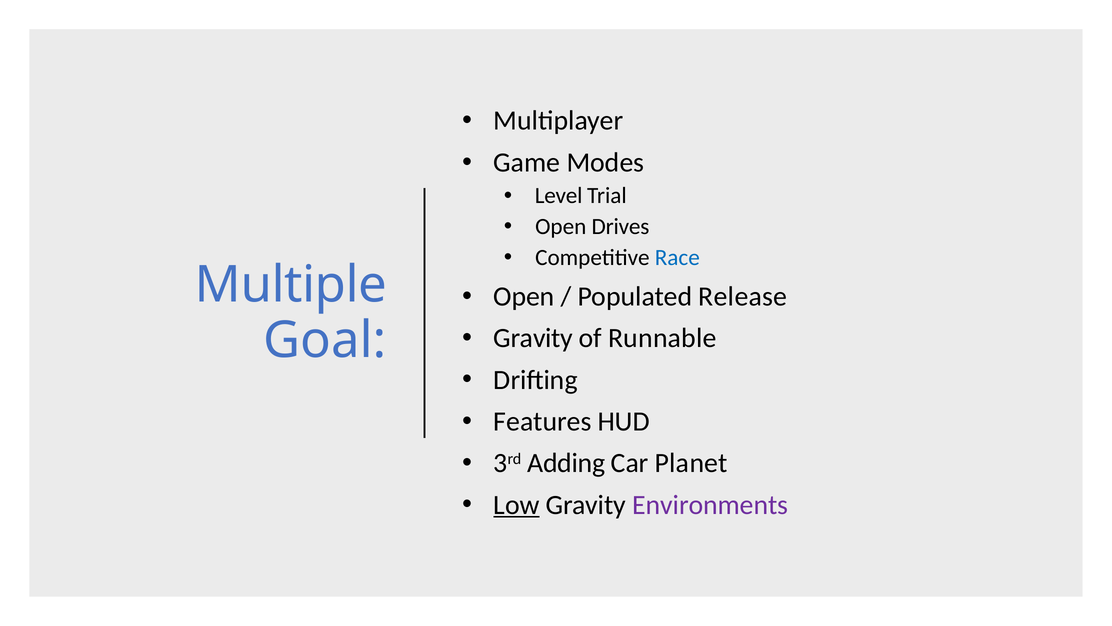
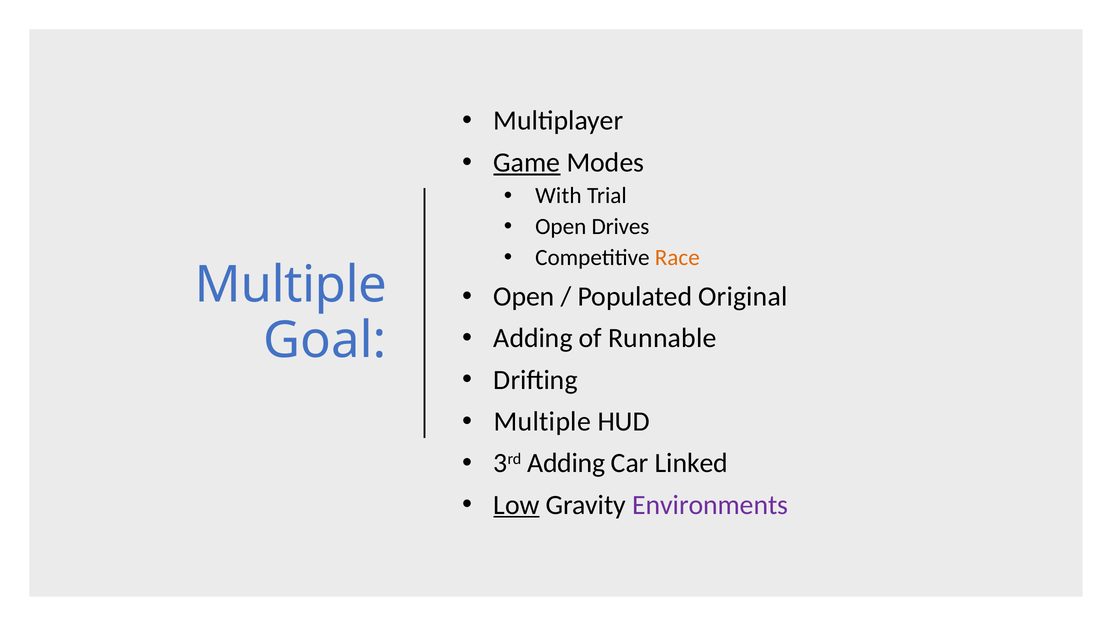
Game underline: none -> present
Level: Level -> With
Race colour: blue -> orange
Release: Release -> Original
Gravity at (533, 338): Gravity -> Adding
Features at (542, 421): Features -> Multiple
Planet: Planet -> Linked
